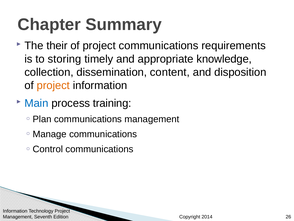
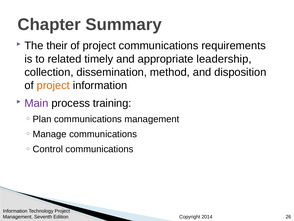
storing: storing -> related
knowledge: knowledge -> leadership
content: content -> method
Main colour: blue -> purple
